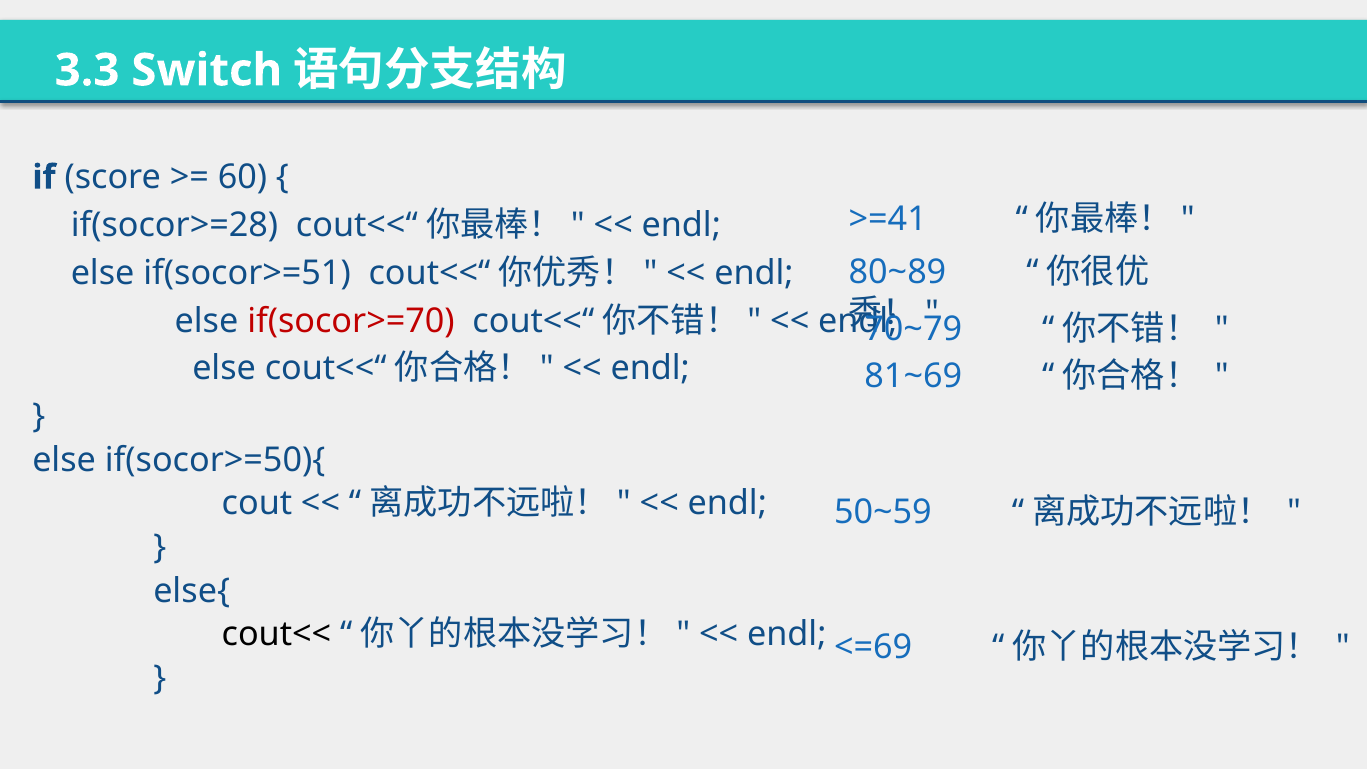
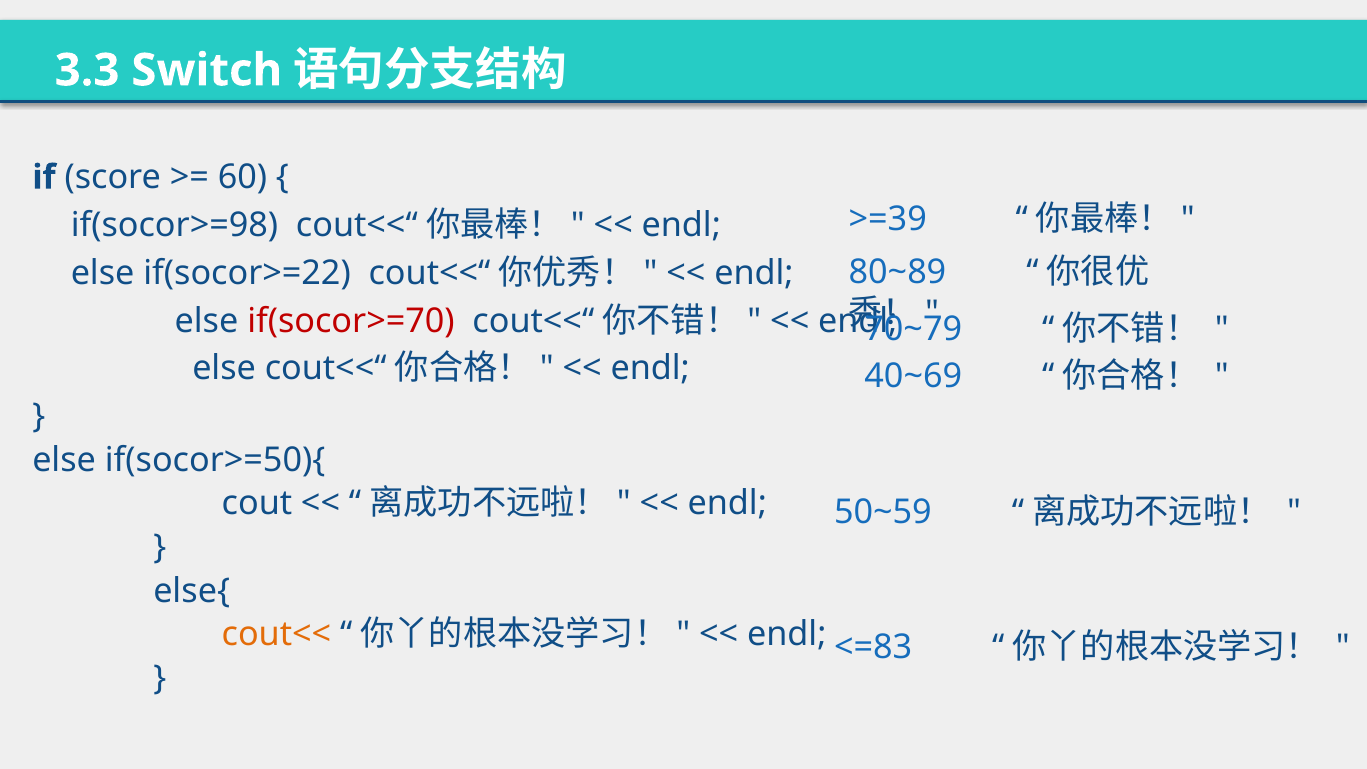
>=41: >=41 -> >=39
if(socor>=28: if(socor>=28 -> if(socor>=98
if(socor>=51: if(socor>=51 -> if(socor>=22
81~69: 81~69 -> 40~69
cout<< colour: black -> orange
<=69: <=69 -> <=83
